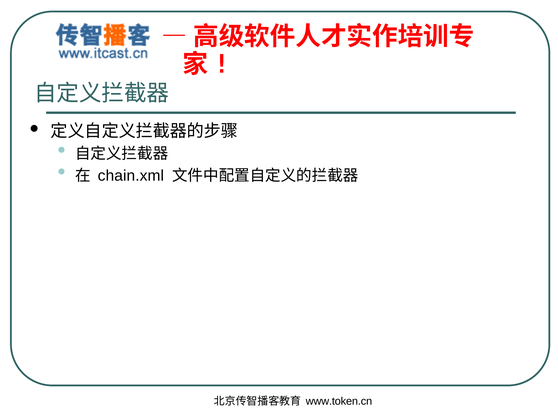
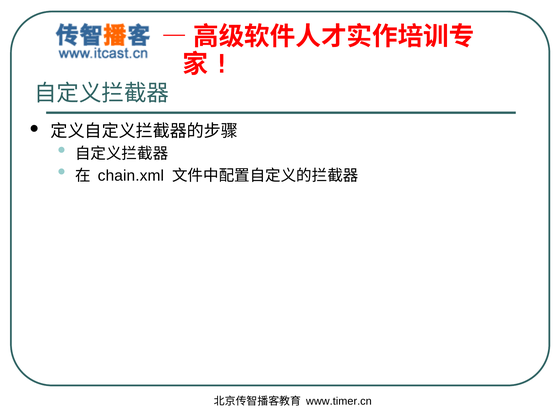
www.token.cn: www.token.cn -> www.timer.cn
